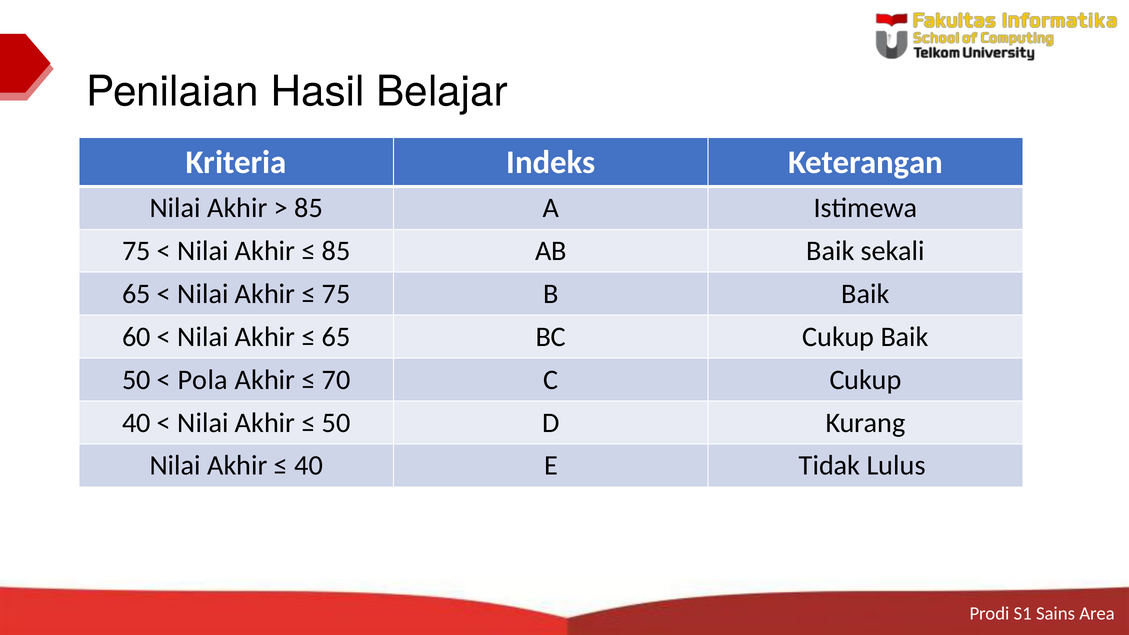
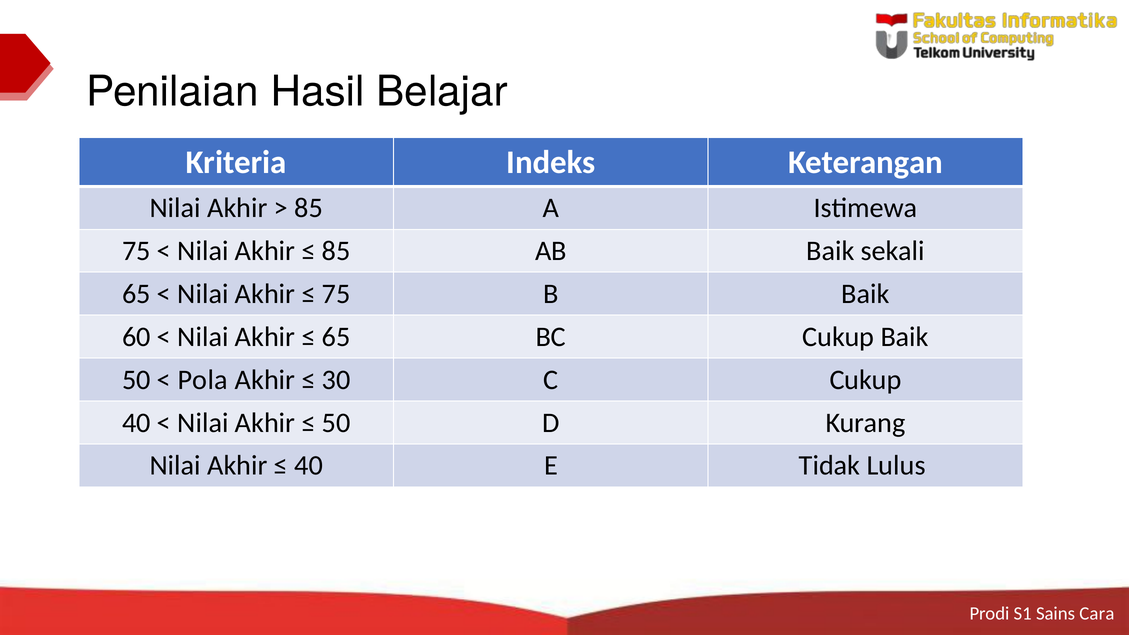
70: 70 -> 30
Area: Area -> Cara
